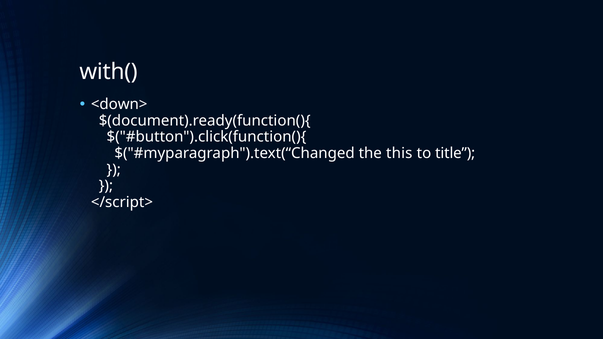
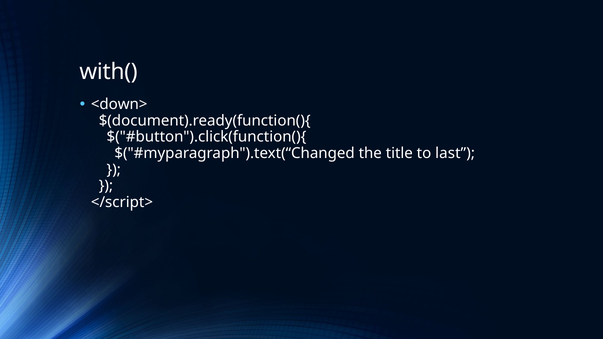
this: this -> title
title: title -> last
